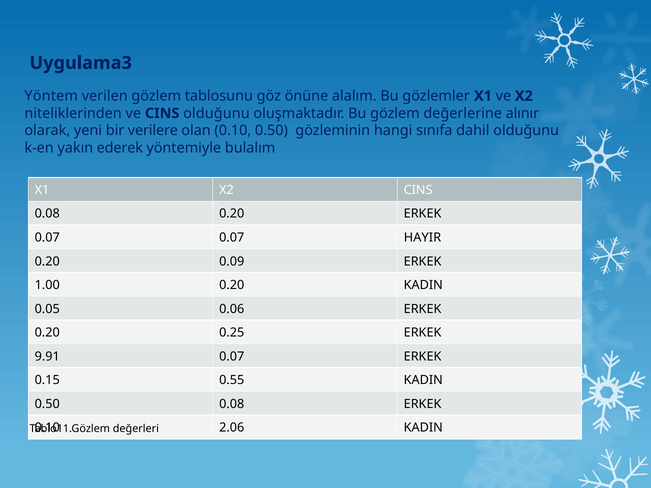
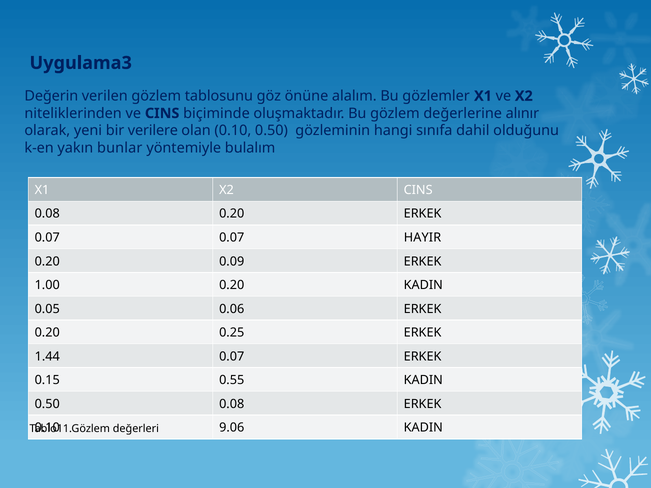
Yöntem: Yöntem -> Değerin
CINS olduğunu: olduğunu -> biçiminde
ederek: ederek -> bunlar
9.91: 9.91 -> 1.44
2.06: 2.06 -> 9.06
